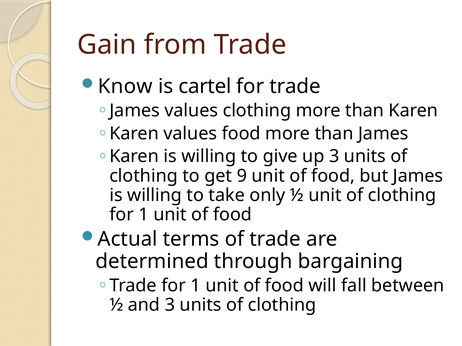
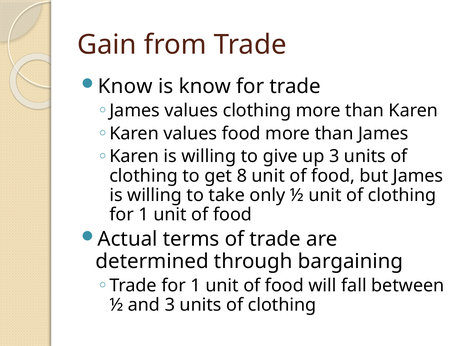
is cartel: cartel -> know
9: 9 -> 8
